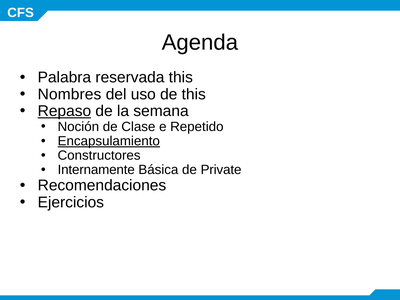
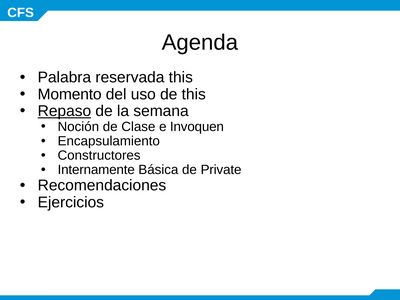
Nombres: Nombres -> Momento
Repetido: Repetido -> Invoquen
Encapsulamiento underline: present -> none
